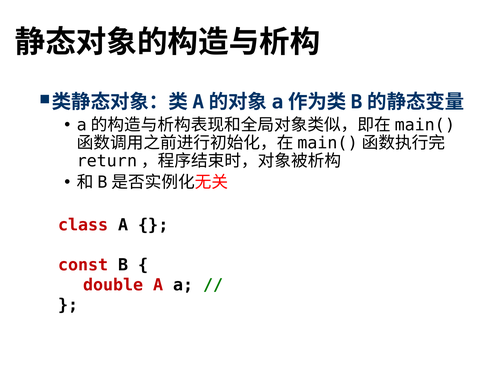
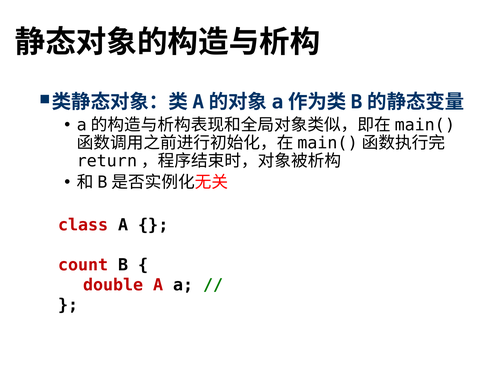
const: const -> count
